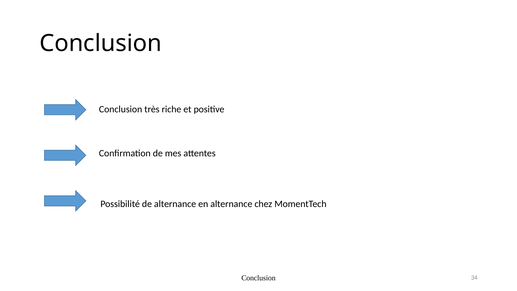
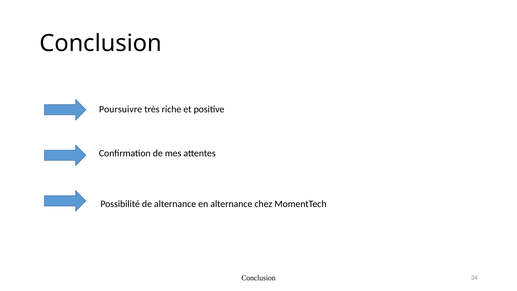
Conclusion at (121, 109): Conclusion -> Poursuivre
